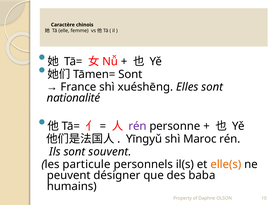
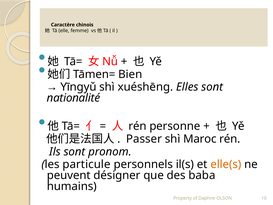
Sont at (130, 74): Sont -> Bien
France: France -> Yīngyǔ
rén at (138, 126) colour: purple -> black
Yīngyǔ: Yīngyǔ -> Passer
souvent: souvent -> pronom
